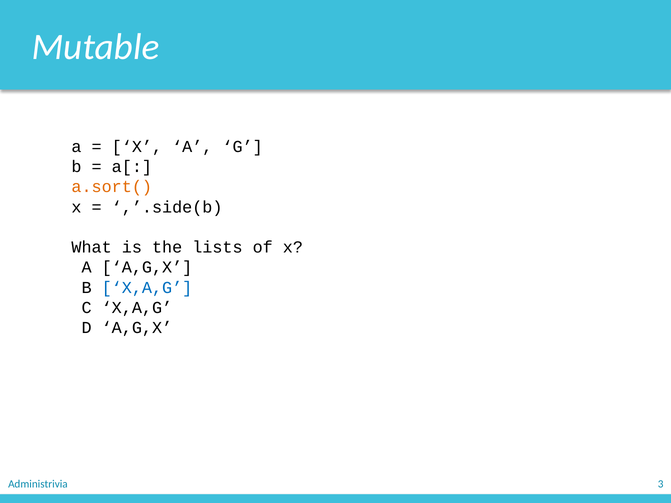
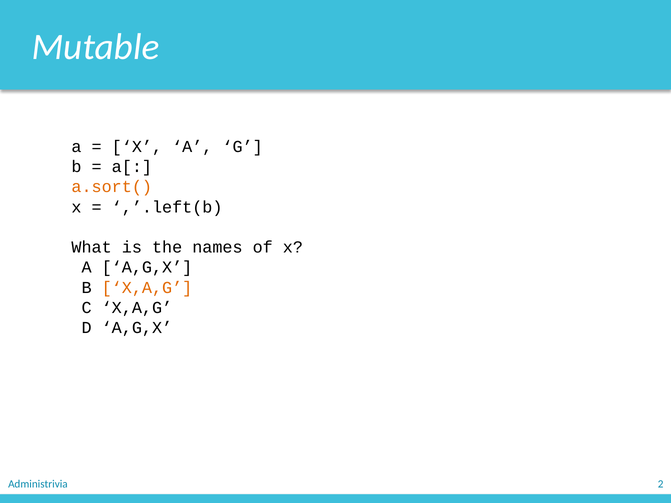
,’.side(b: ,’.side(b -> ,’.left(b
lists: lists -> names
X,A,G at (147, 288) colour: blue -> orange
3: 3 -> 2
